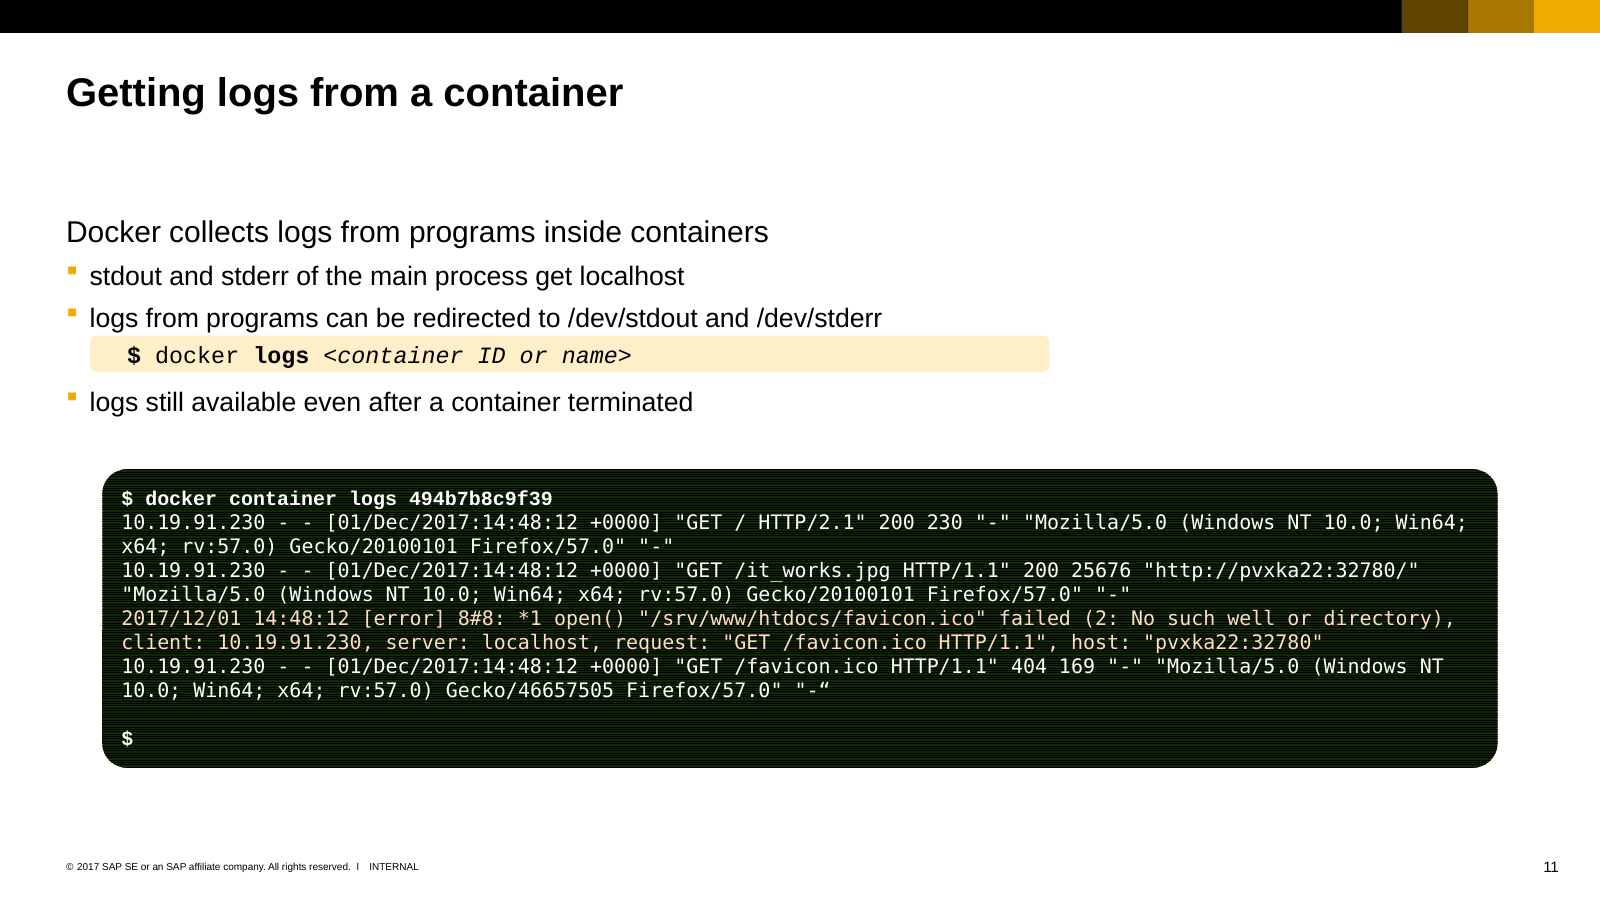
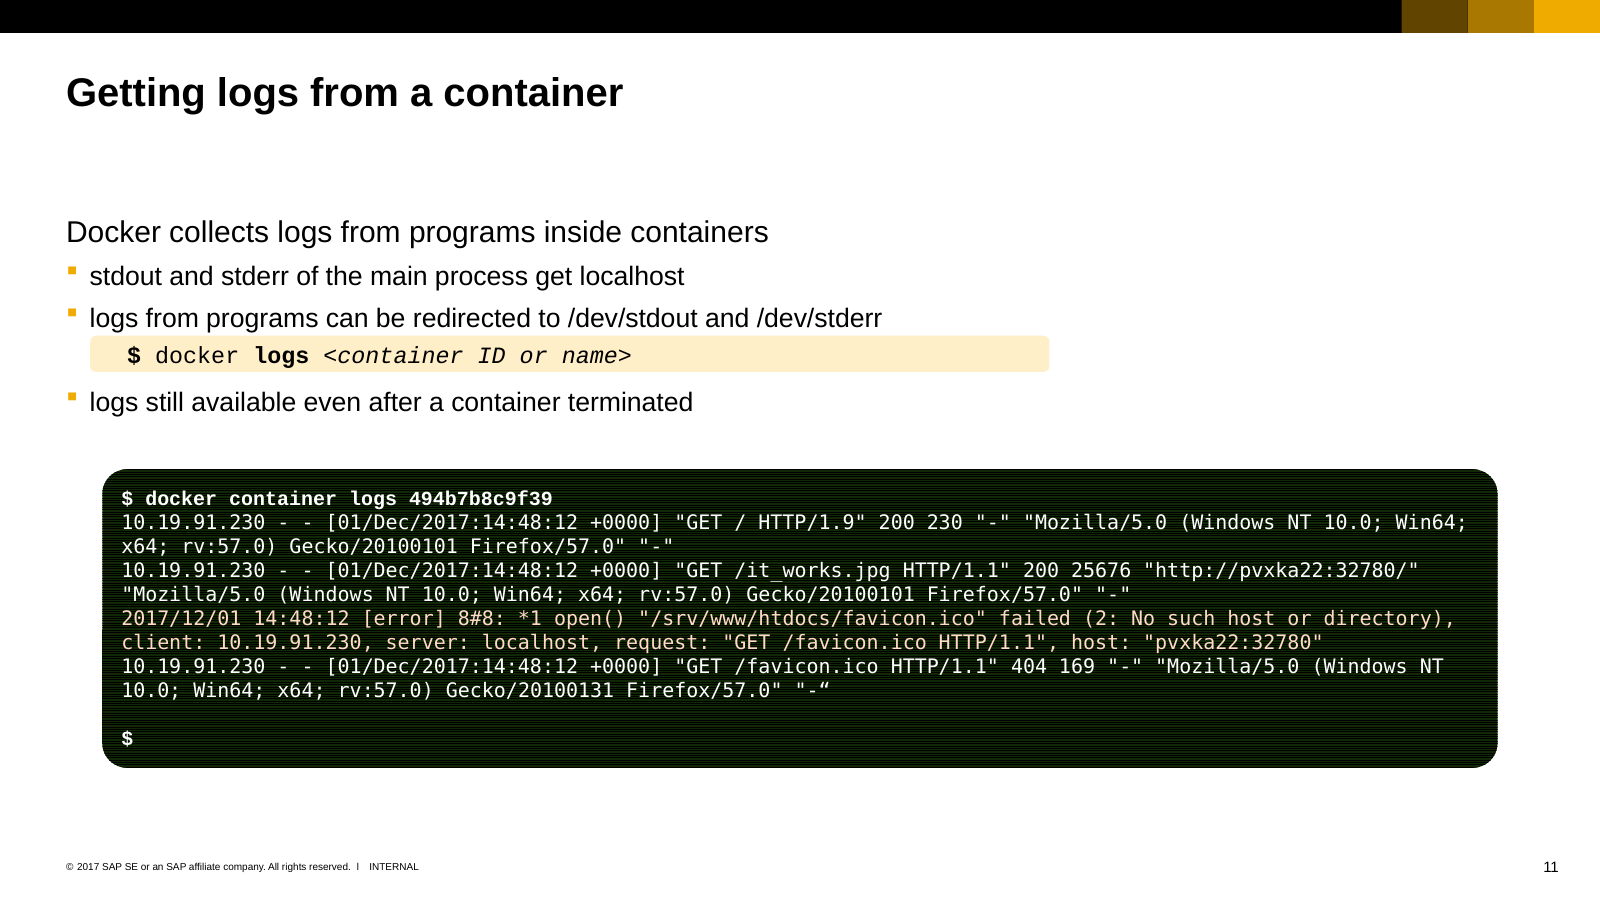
HTTP/2.1: HTTP/2.1 -> HTTP/1.9
such well: well -> host
Gecko/46657505: Gecko/46657505 -> Gecko/20100131
